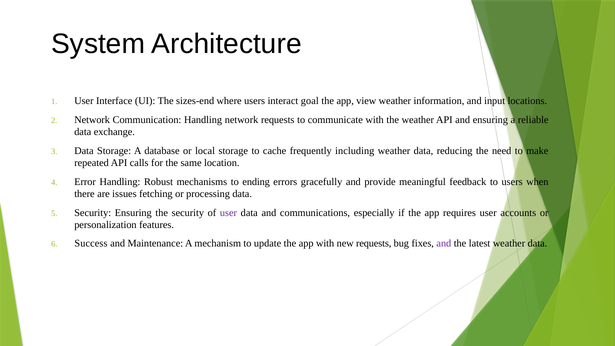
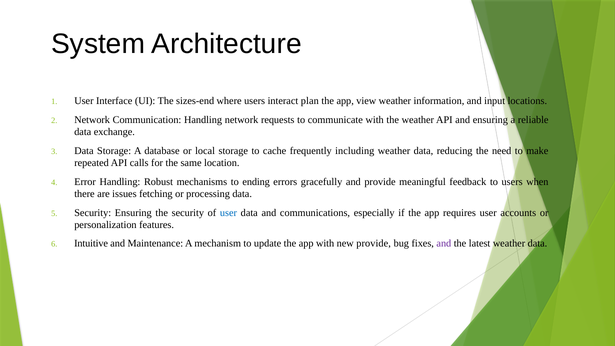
goal: goal -> plan
user at (228, 213) colour: purple -> blue
Success: Success -> Intuitive
new requests: requests -> provide
